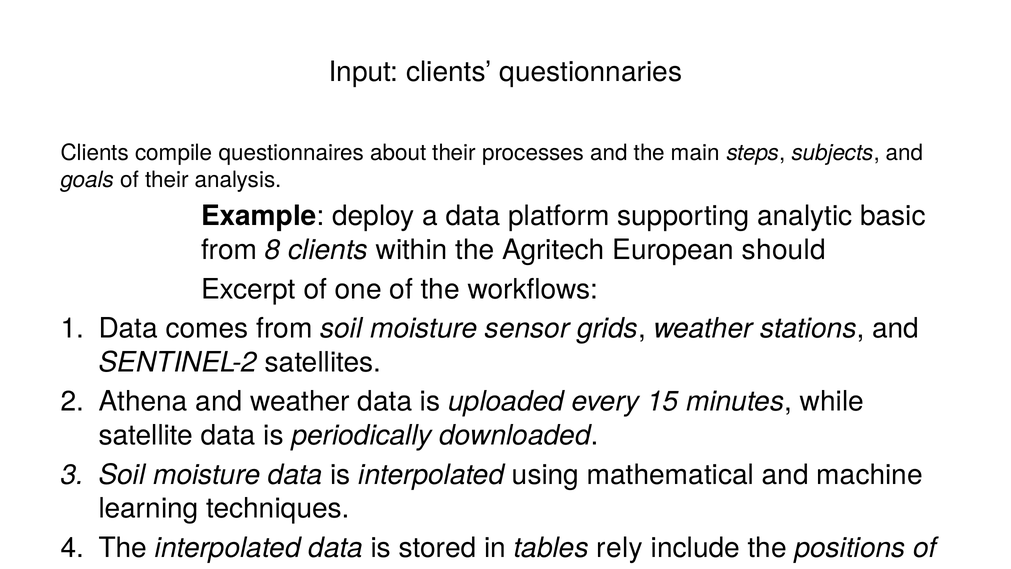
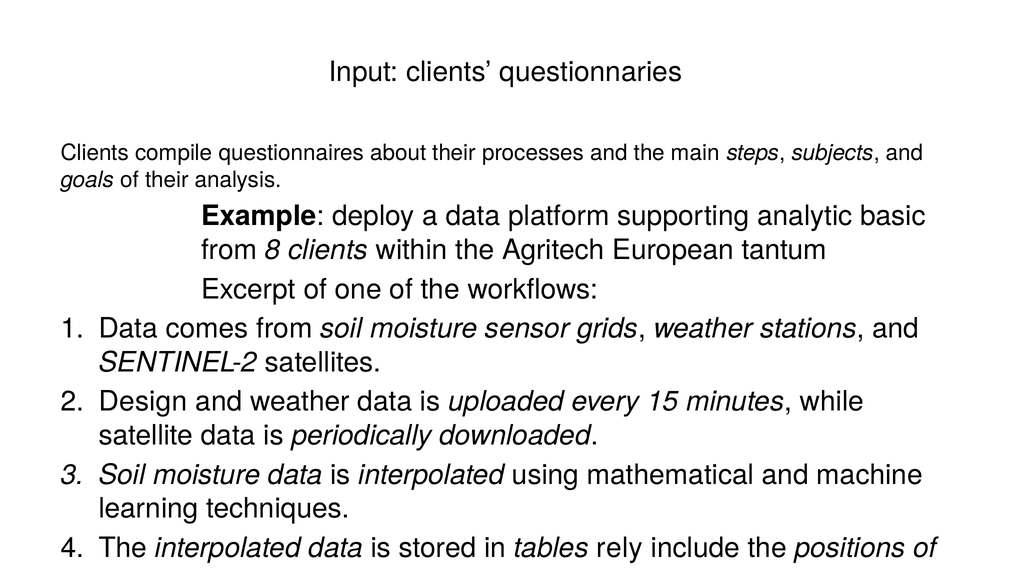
should: should -> tantum
Athena: Athena -> Design
